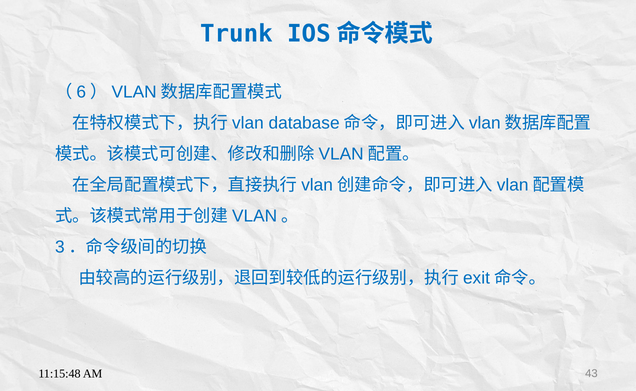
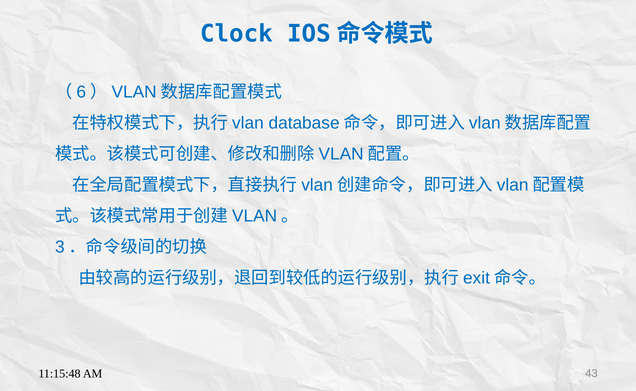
Trunk: Trunk -> Clock
